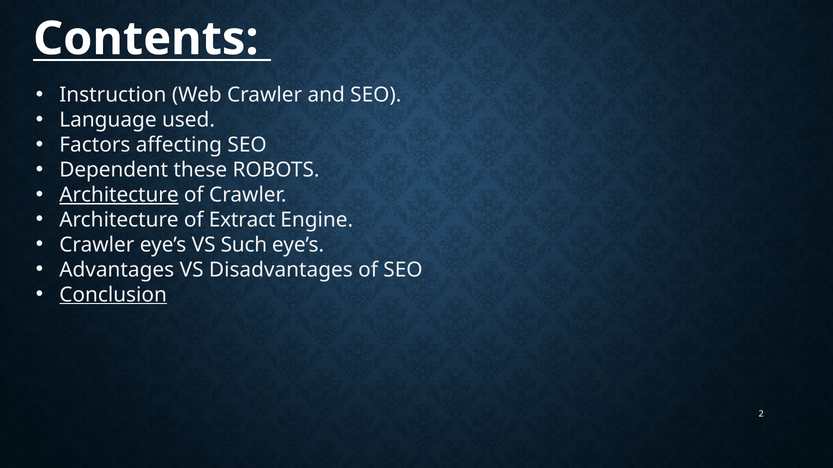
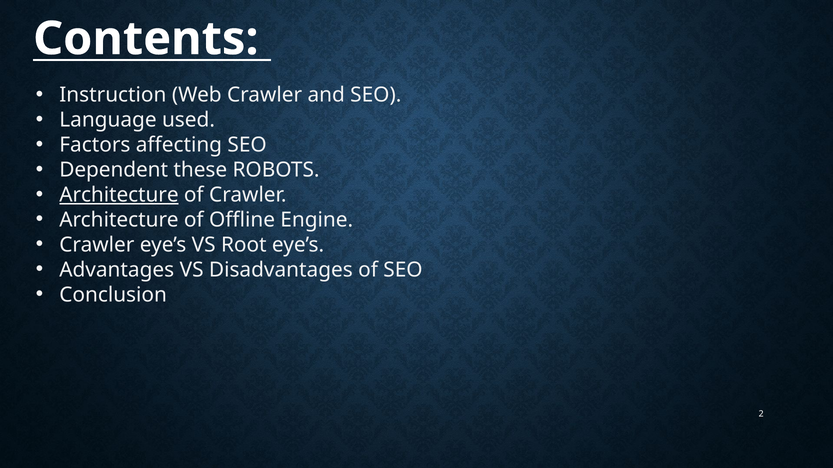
Extract: Extract -> Offline
Such: Such -> Root
Conclusion underline: present -> none
